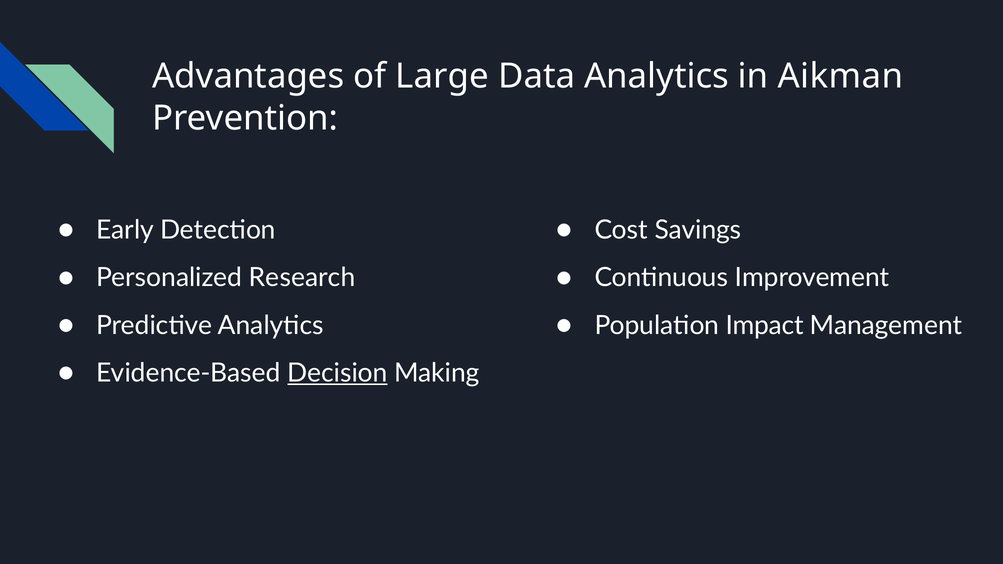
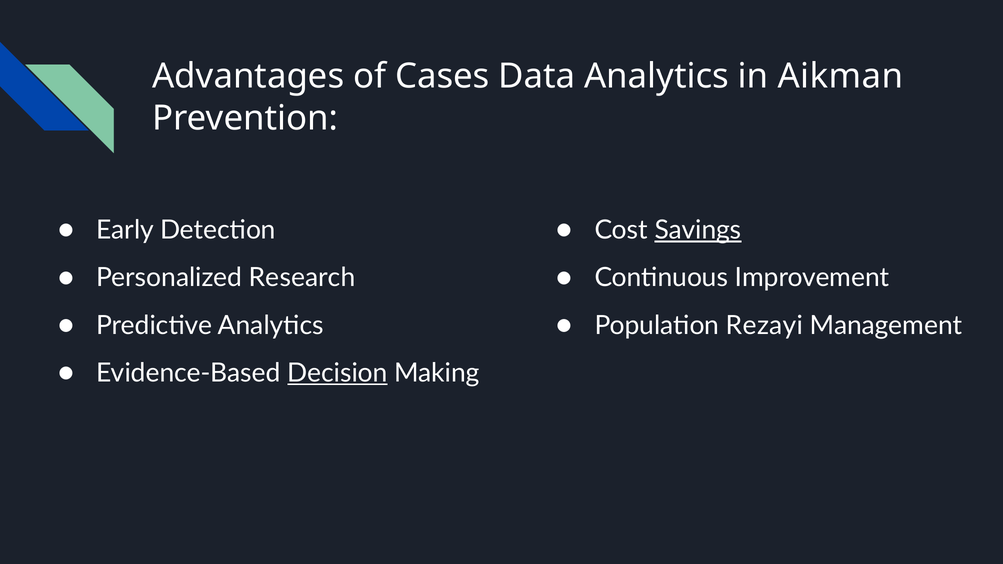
Large: Large -> Cases
Savings underline: none -> present
Impact: Impact -> Rezayi
